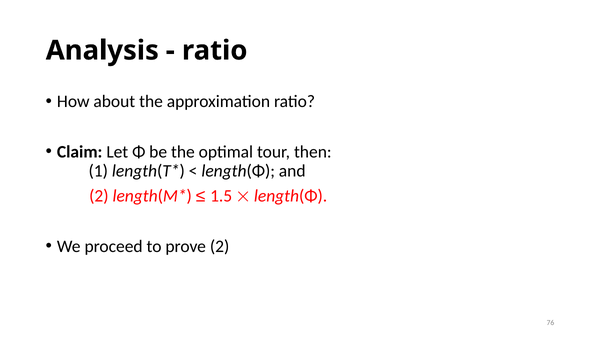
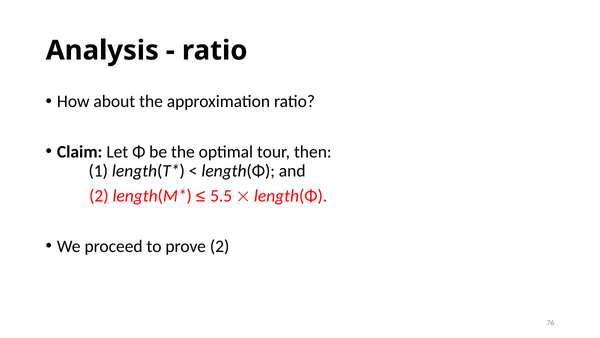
1.5: 1.5 -> 5.5
